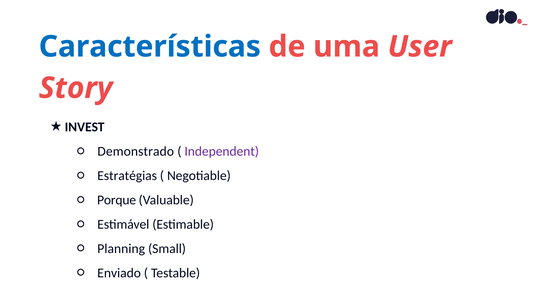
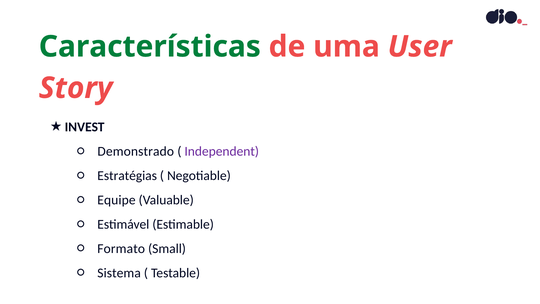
Características colour: blue -> green
Porque: Porque -> Equipe
Planning: Planning -> Formato
Enviado: Enviado -> Sistema
